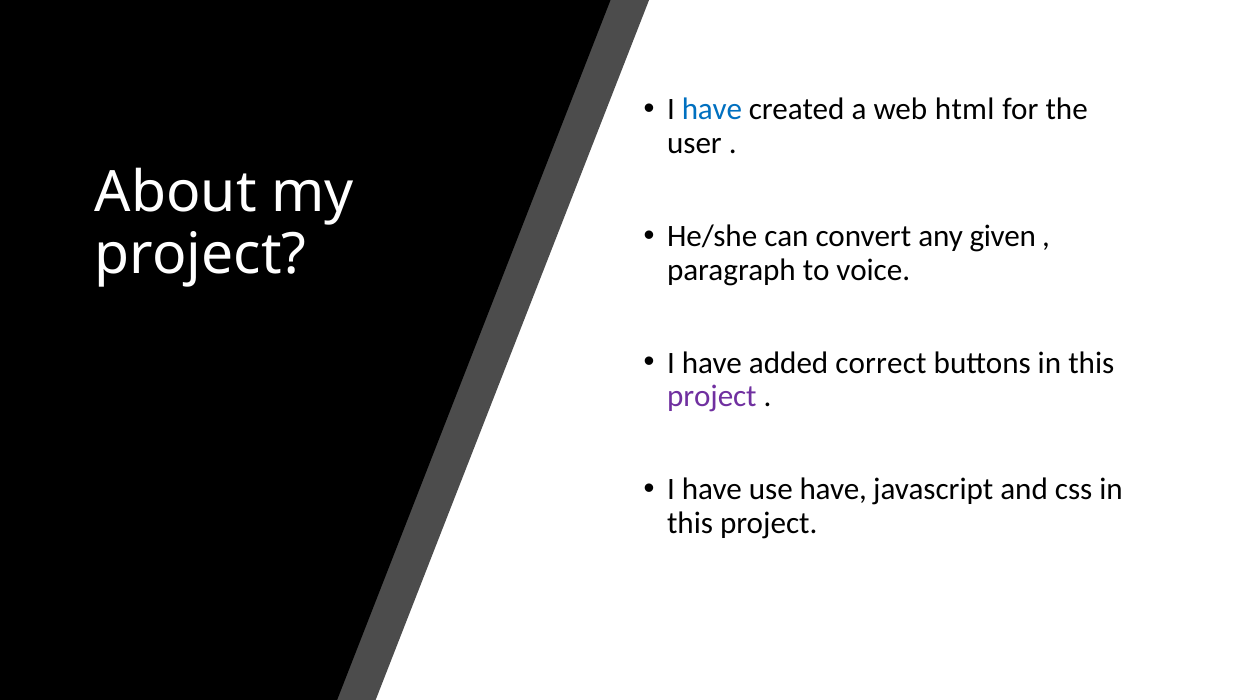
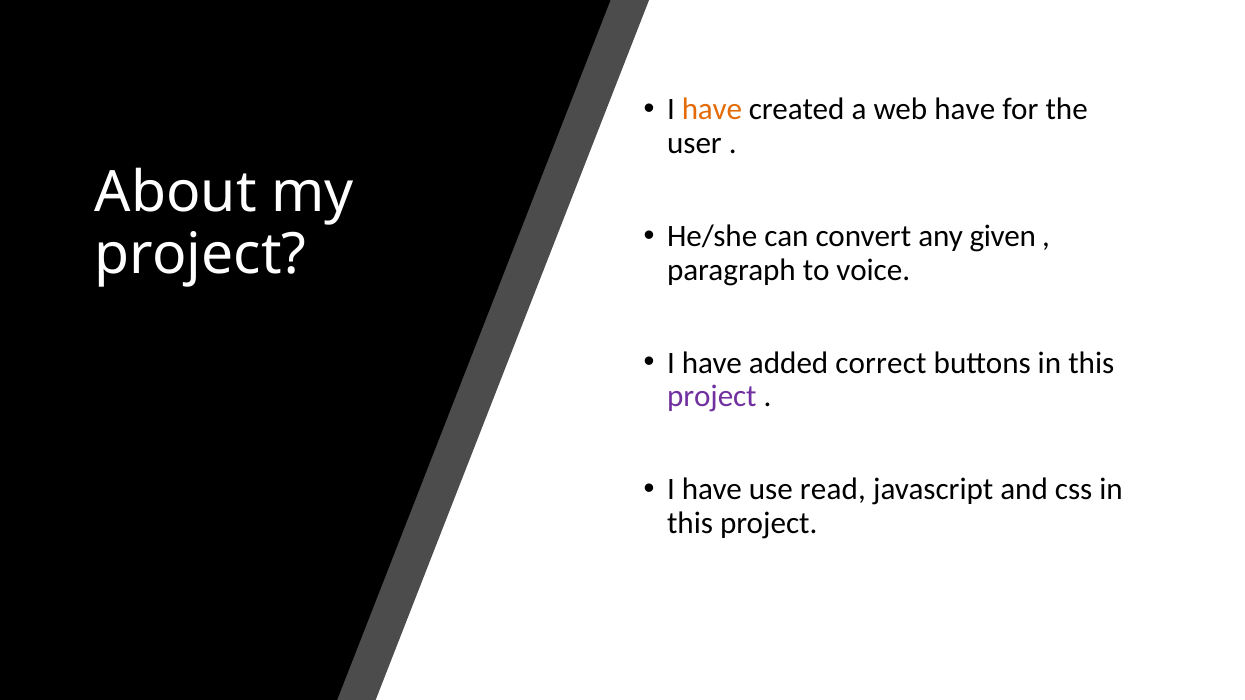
have at (712, 109) colour: blue -> orange
web html: html -> have
use have: have -> read
